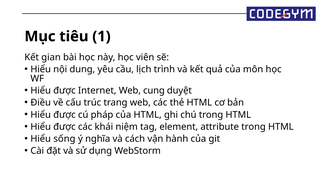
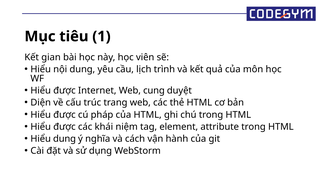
Điều: Điều -> Diện
Hiểu sống: sống -> dung
